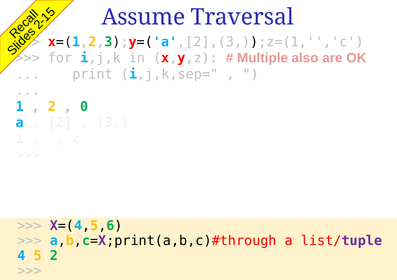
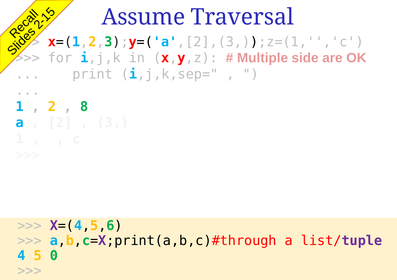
also: also -> side
0: 0 -> 8
5 2: 2 -> 0
